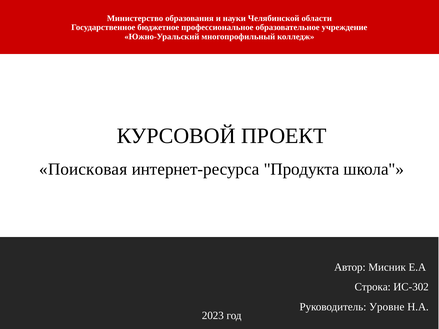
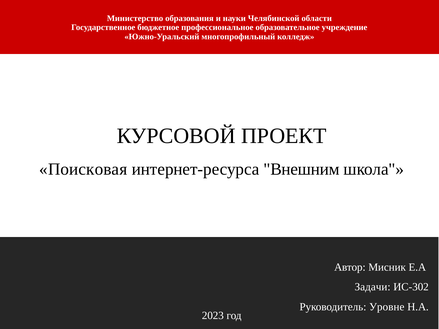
Продукта: Продукта -> Внешним
Строка: Строка -> Задачи
